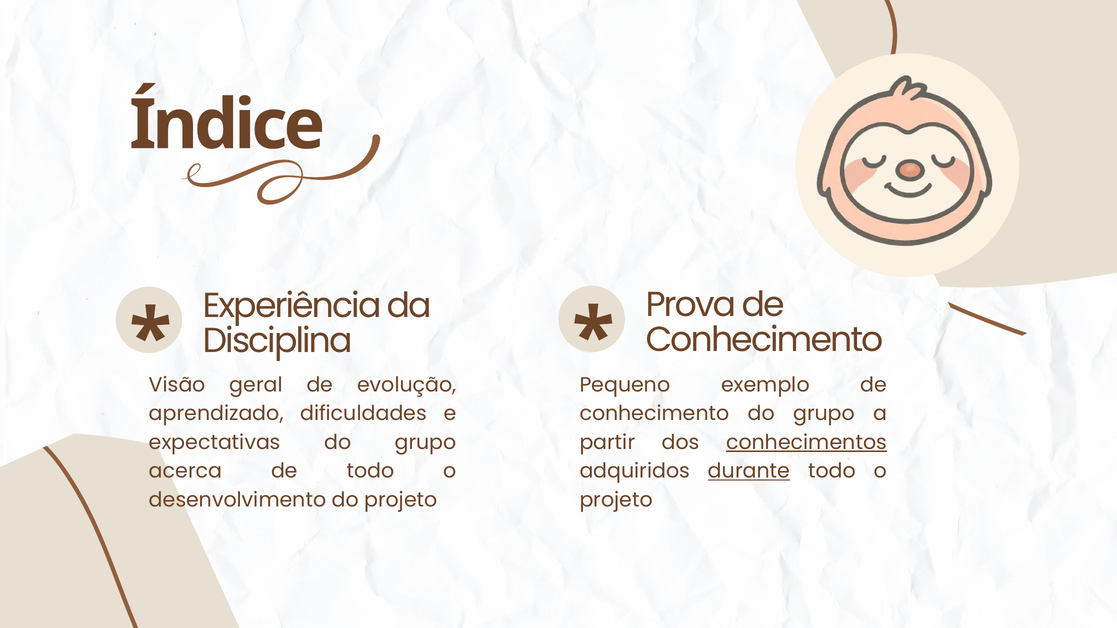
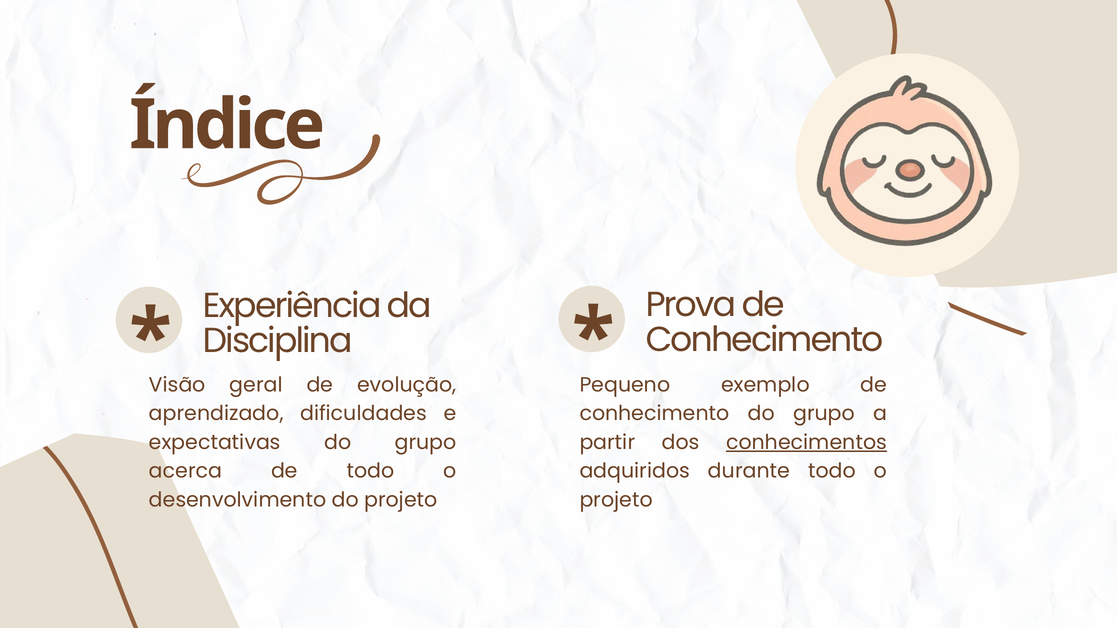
durante underline: present -> none
